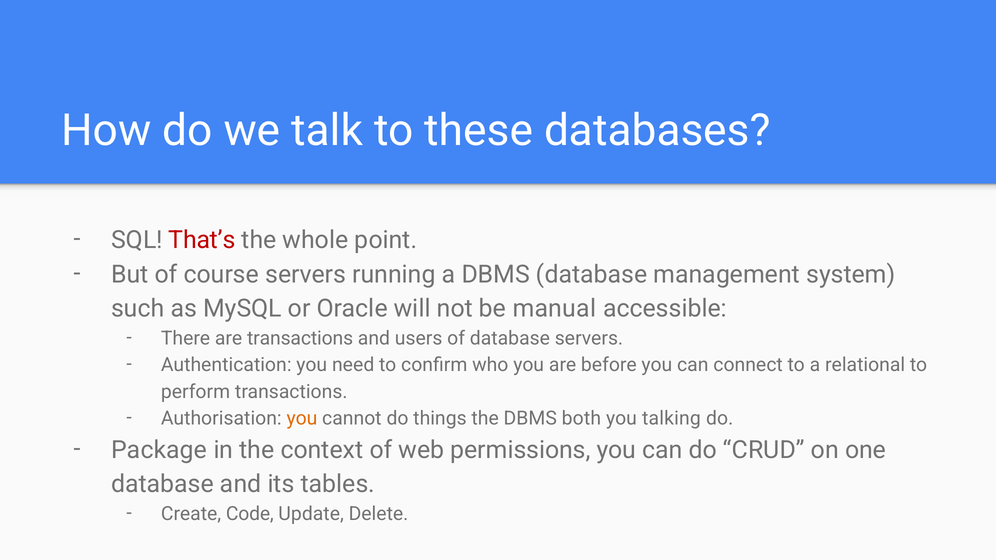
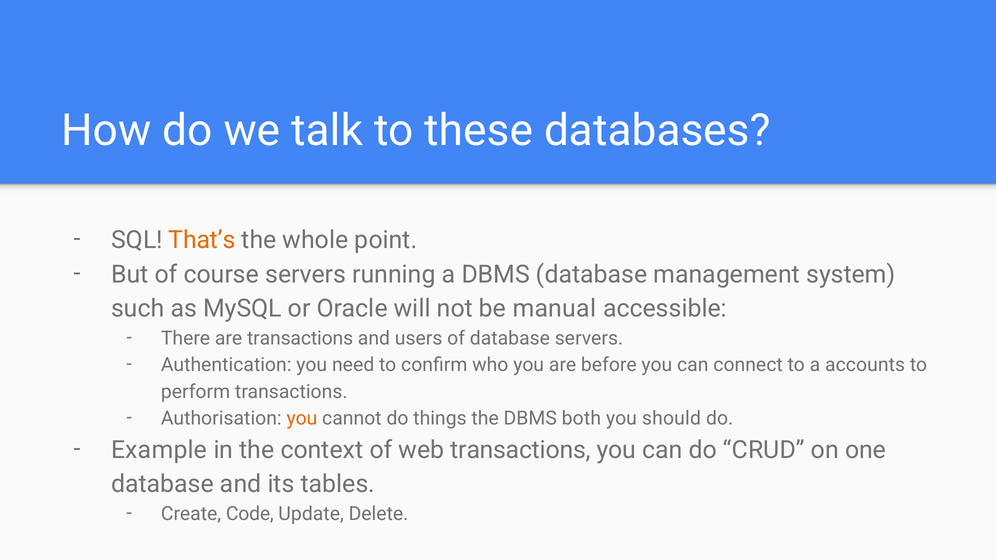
That’s colour: red -> orange
relational: relational -> accounts
talking: talking -> should
Package: Package -> Example
web permissions: permissions -> transactions
